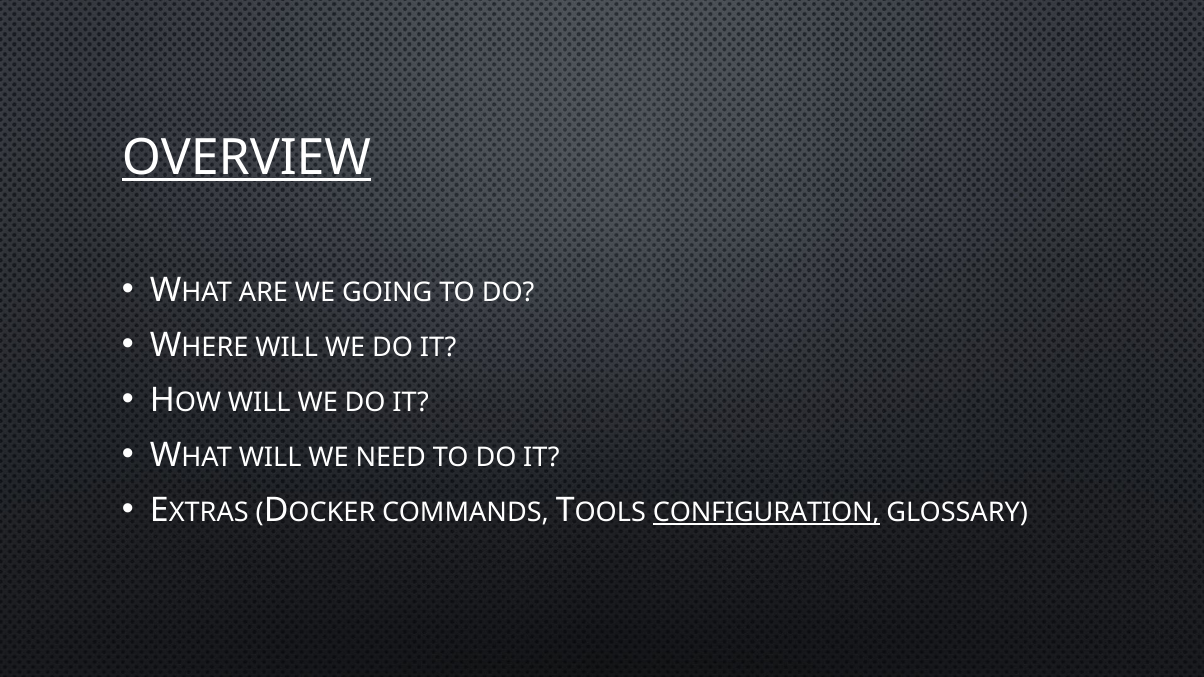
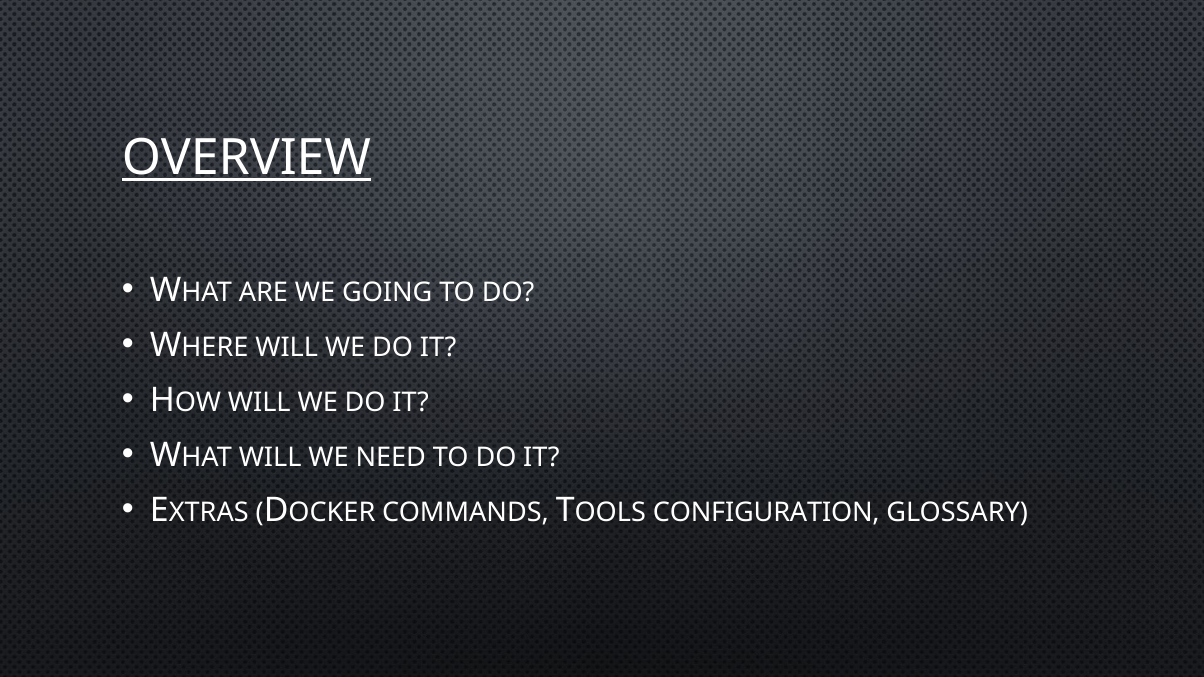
CONFIGURATION underline: present -> none
